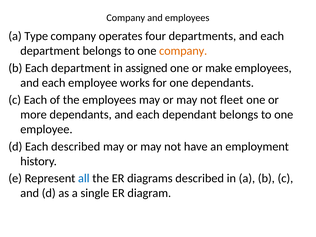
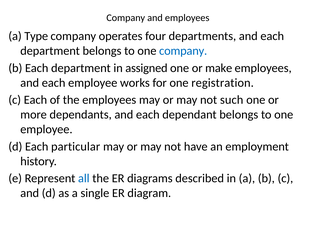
company at (183, 51) colour: orange -> blue
one dependants: dependants -> registration
fleet: fleet -> such
Each described: described -> particular
